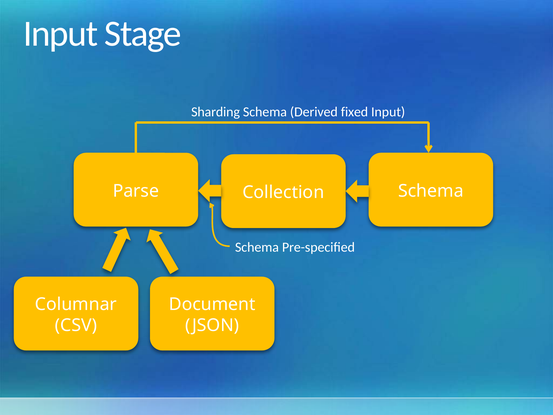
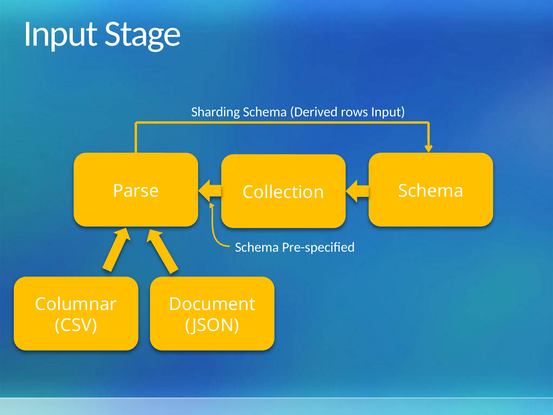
fixed: fixed -> rows
